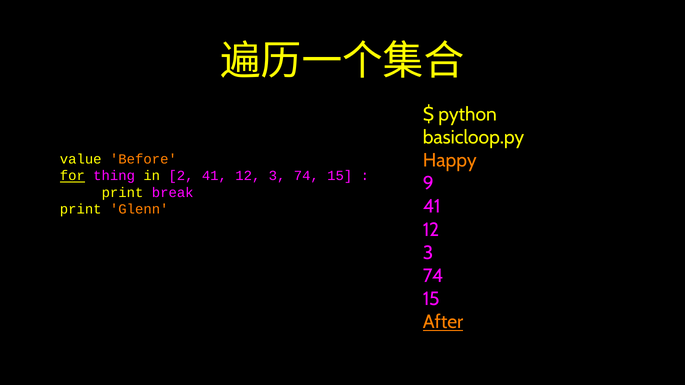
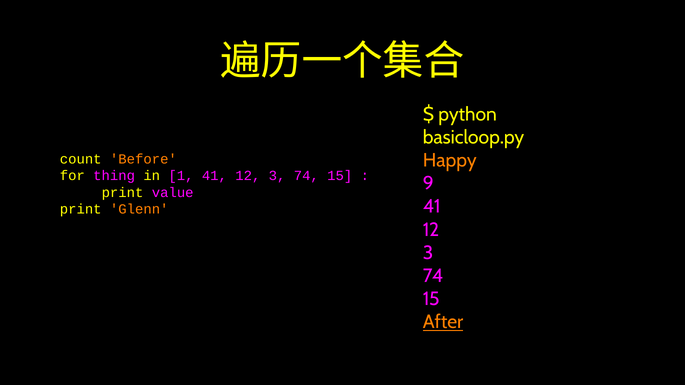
value: value -> count
for underline: present -> none
2: 2 -> 1
break: break -> value
